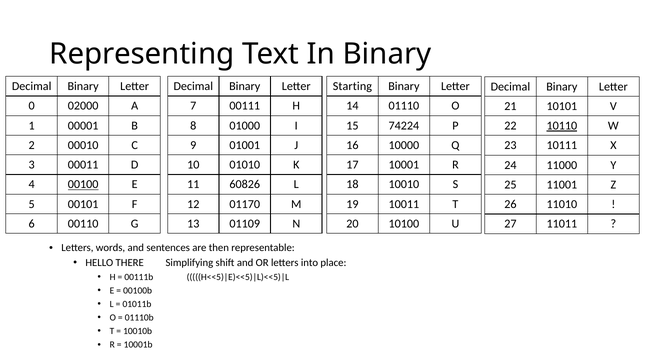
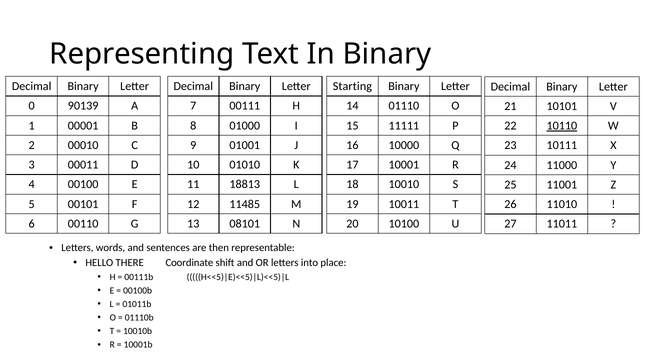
02000: 02000 -> 90139
74224: 74224 -> 11111
00100 underline: present -> none
60826: 60826 -> 18813
01170: 01170 -> 11485
01109: 01109 -> 08101
Simplifying: Simplifying -> Coordinate
